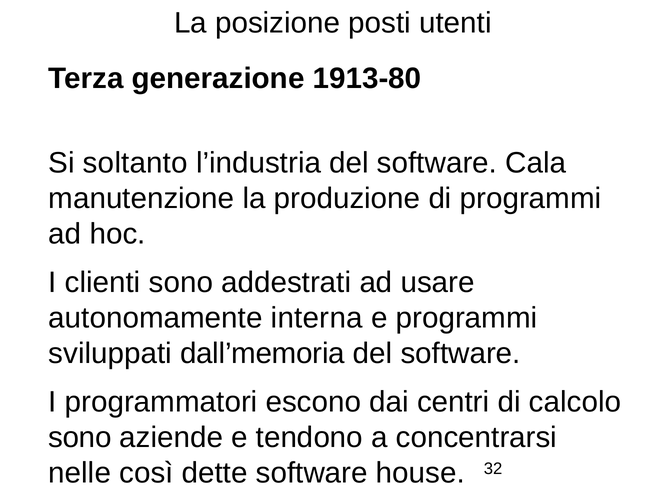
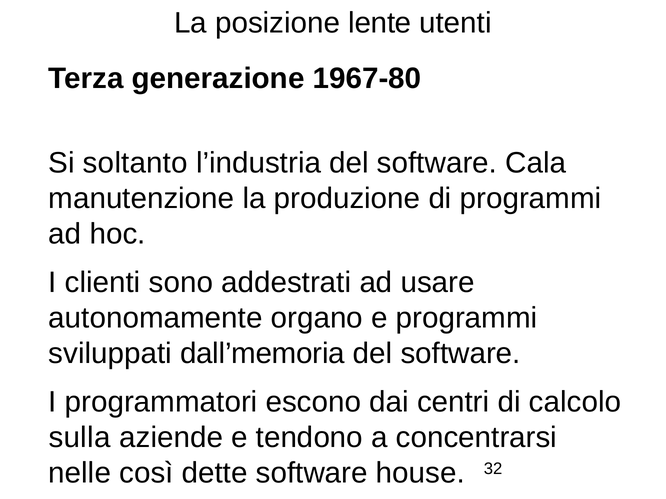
posti: posti -> lente
1913-80: 1913-80 -> 1967-80
interna: interna -> organo
sono at (80, 438): sono -> sulla
